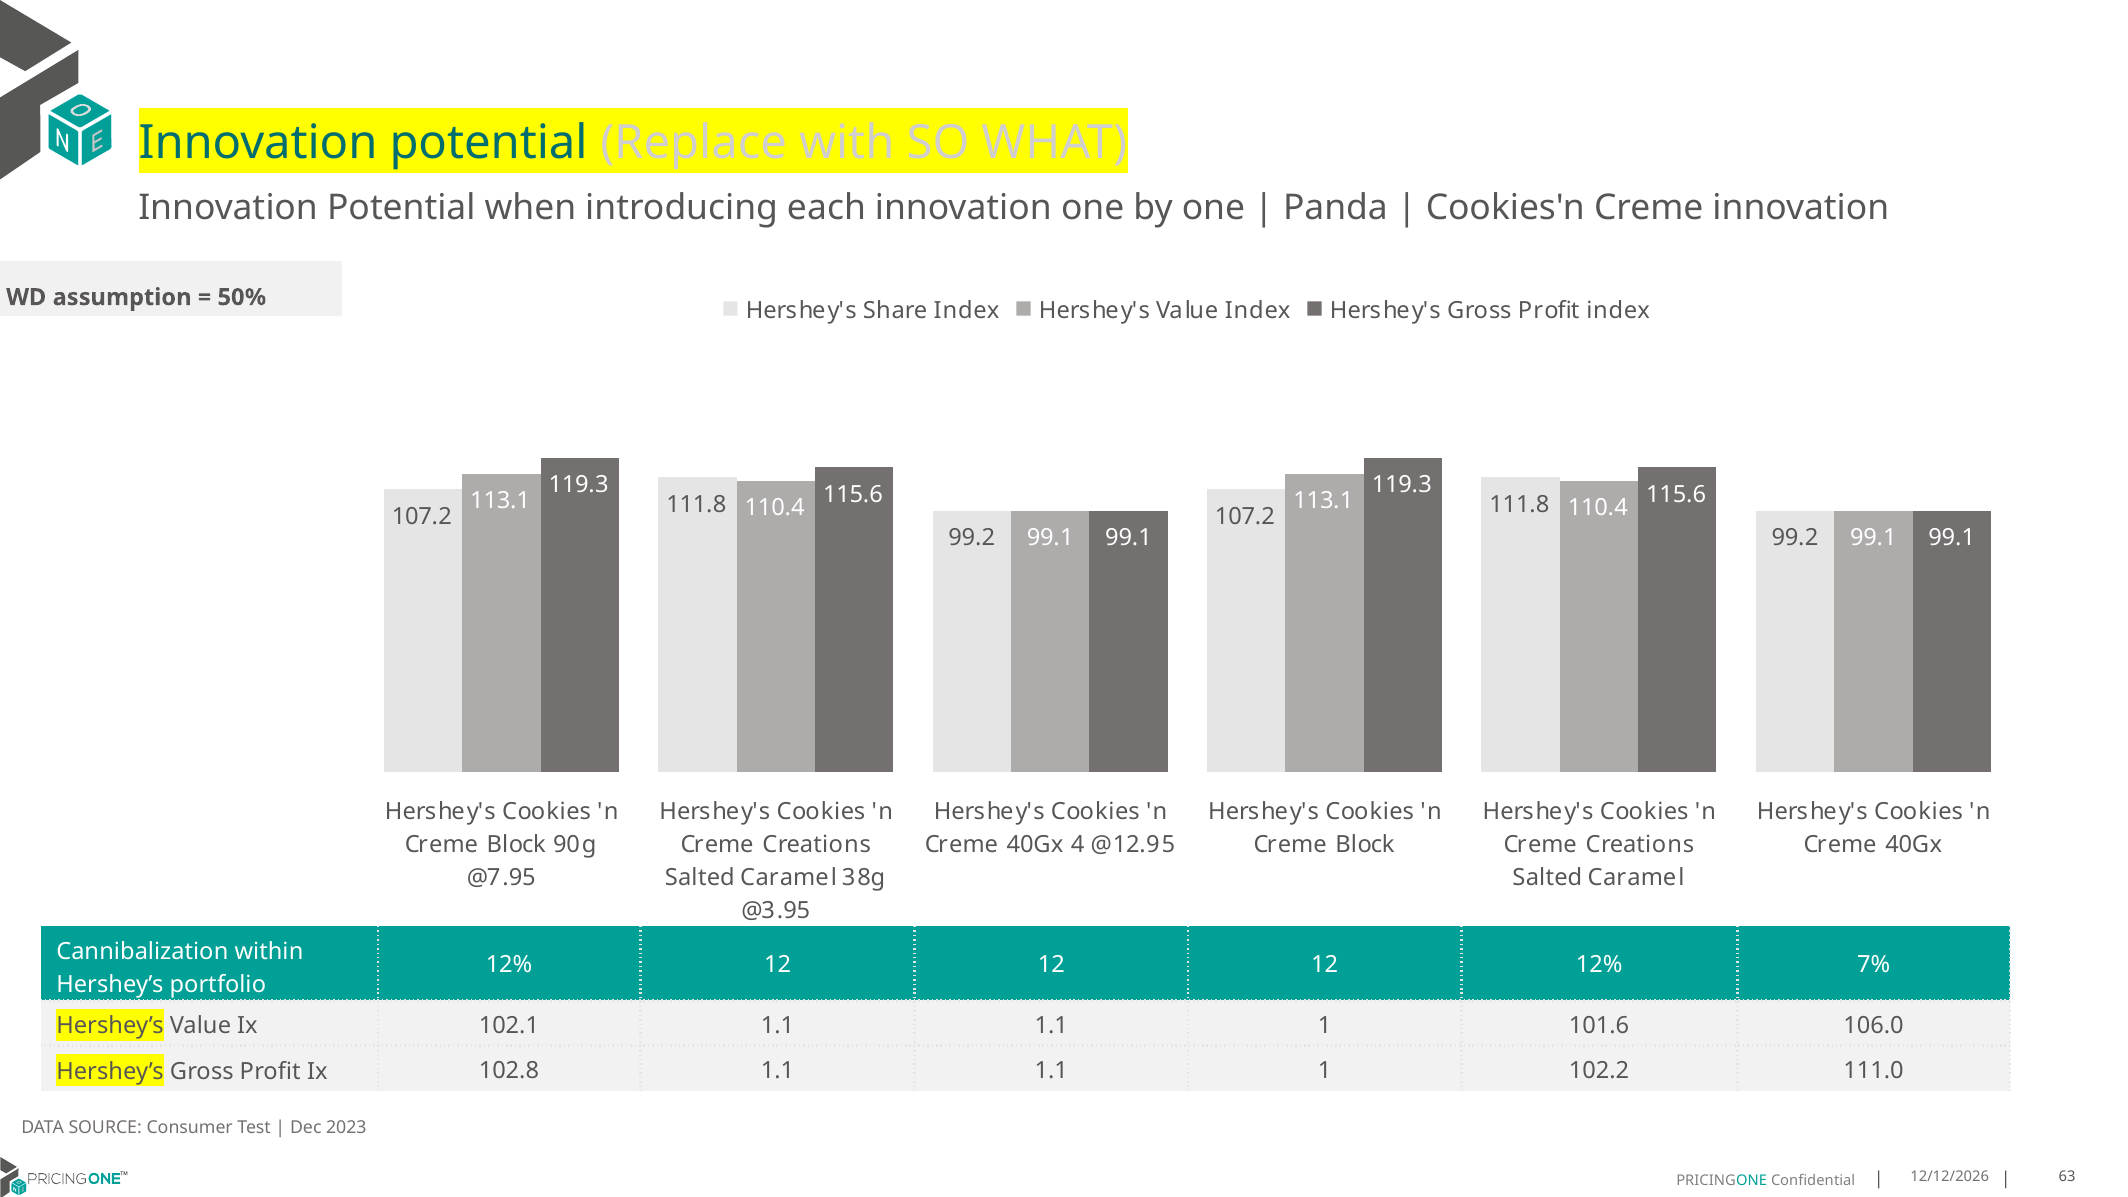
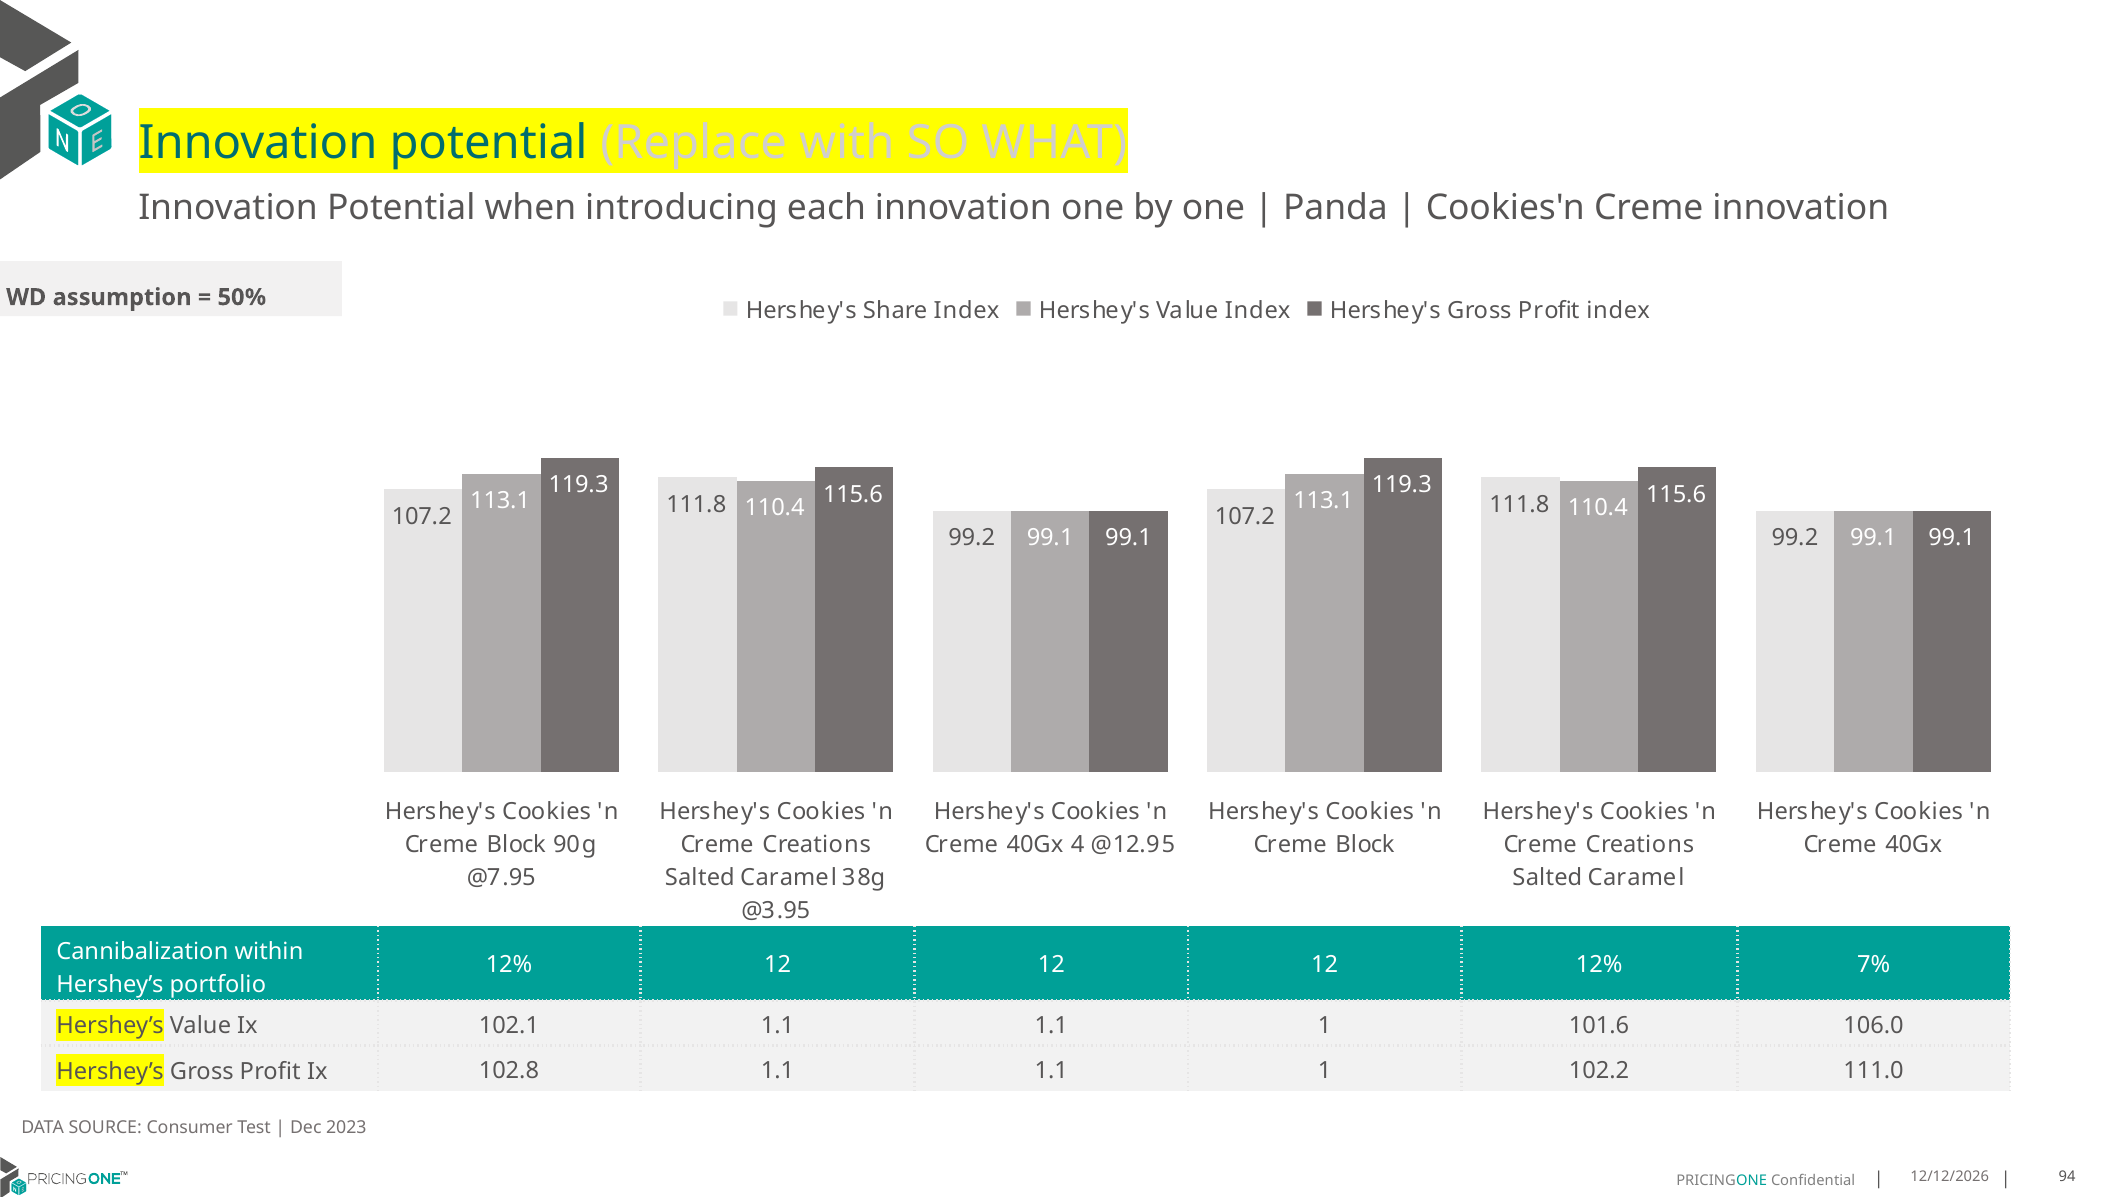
63: 63 -> 94
